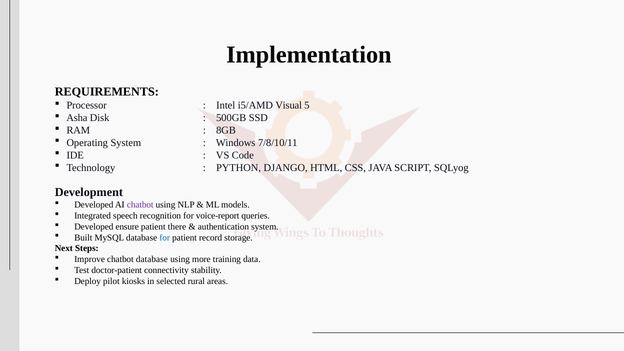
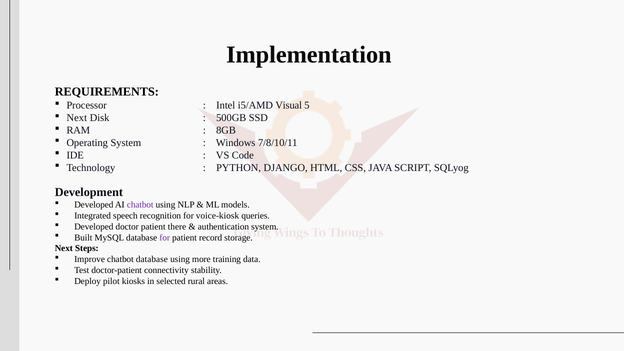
Asha at (77, 118): Asha -> Next
voice-report: voice-report -> voice-kiosk
ensure: ensure -> doctor
for at (165, 238) colour: blue -> purple
